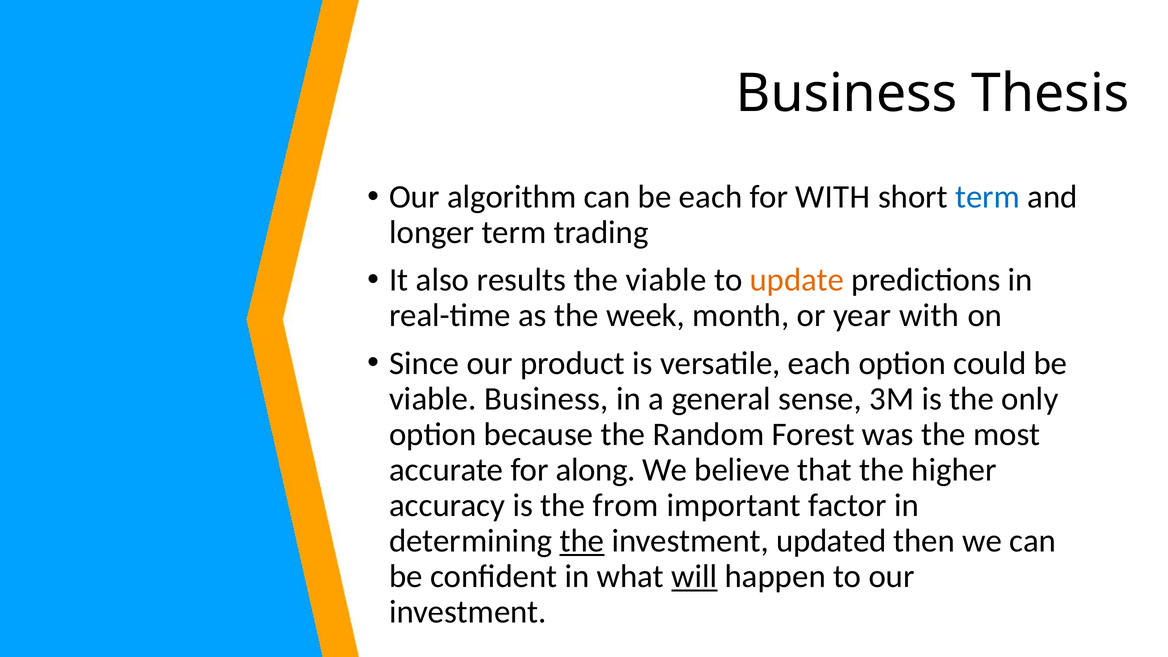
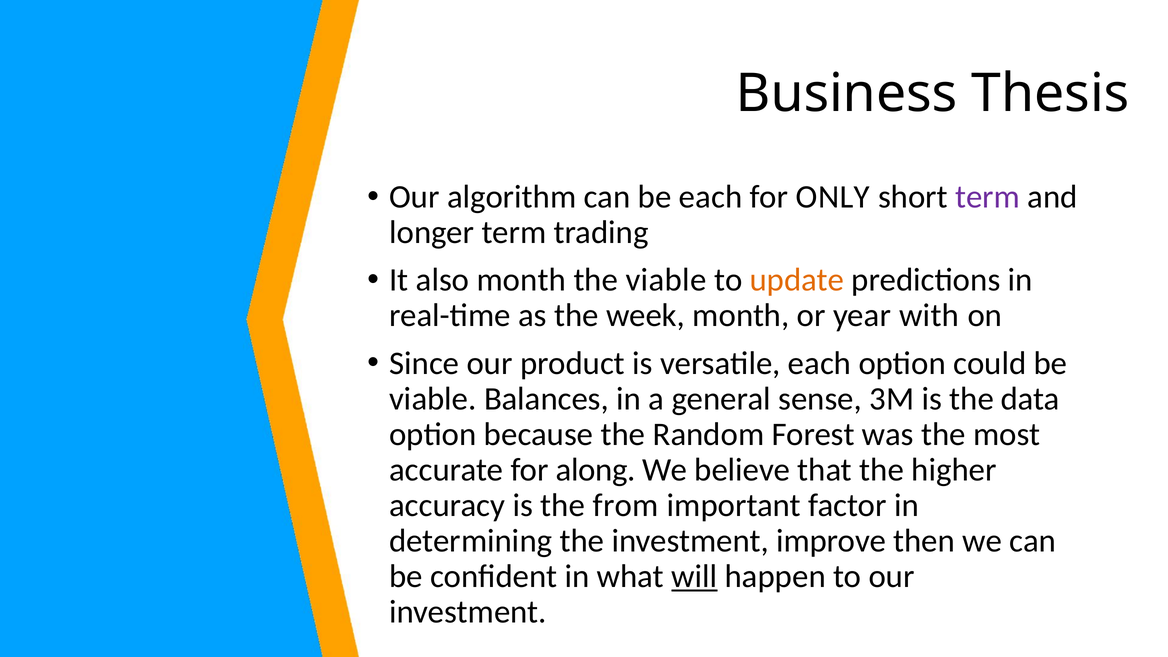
for WITH: WITH -> ONLY
term at (988, 197) colour: blue -> purple
also results: results -> month
viable Business: Business -> Balances
only: only -> data
the at (582, 541) underline: present -> none
updated: updated -> improve
